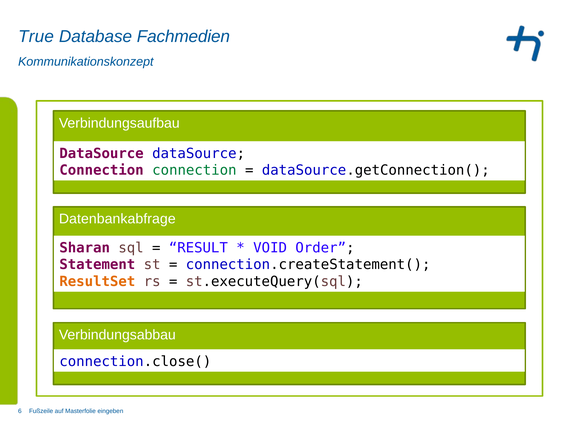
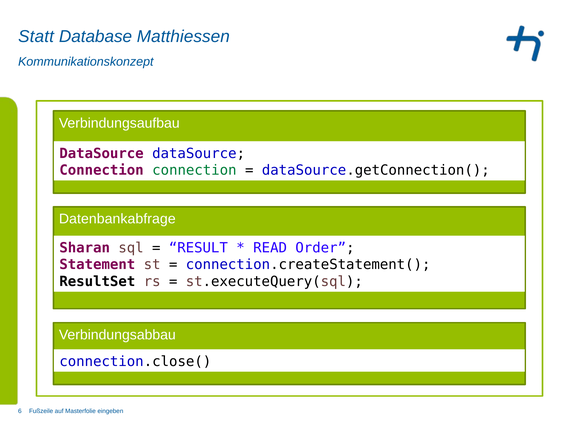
True: True -> Statt
Fachmedien: Fachmedien -> Matthiessen
VOID: VOID -> READ
ResultSet colour: orange -> black
